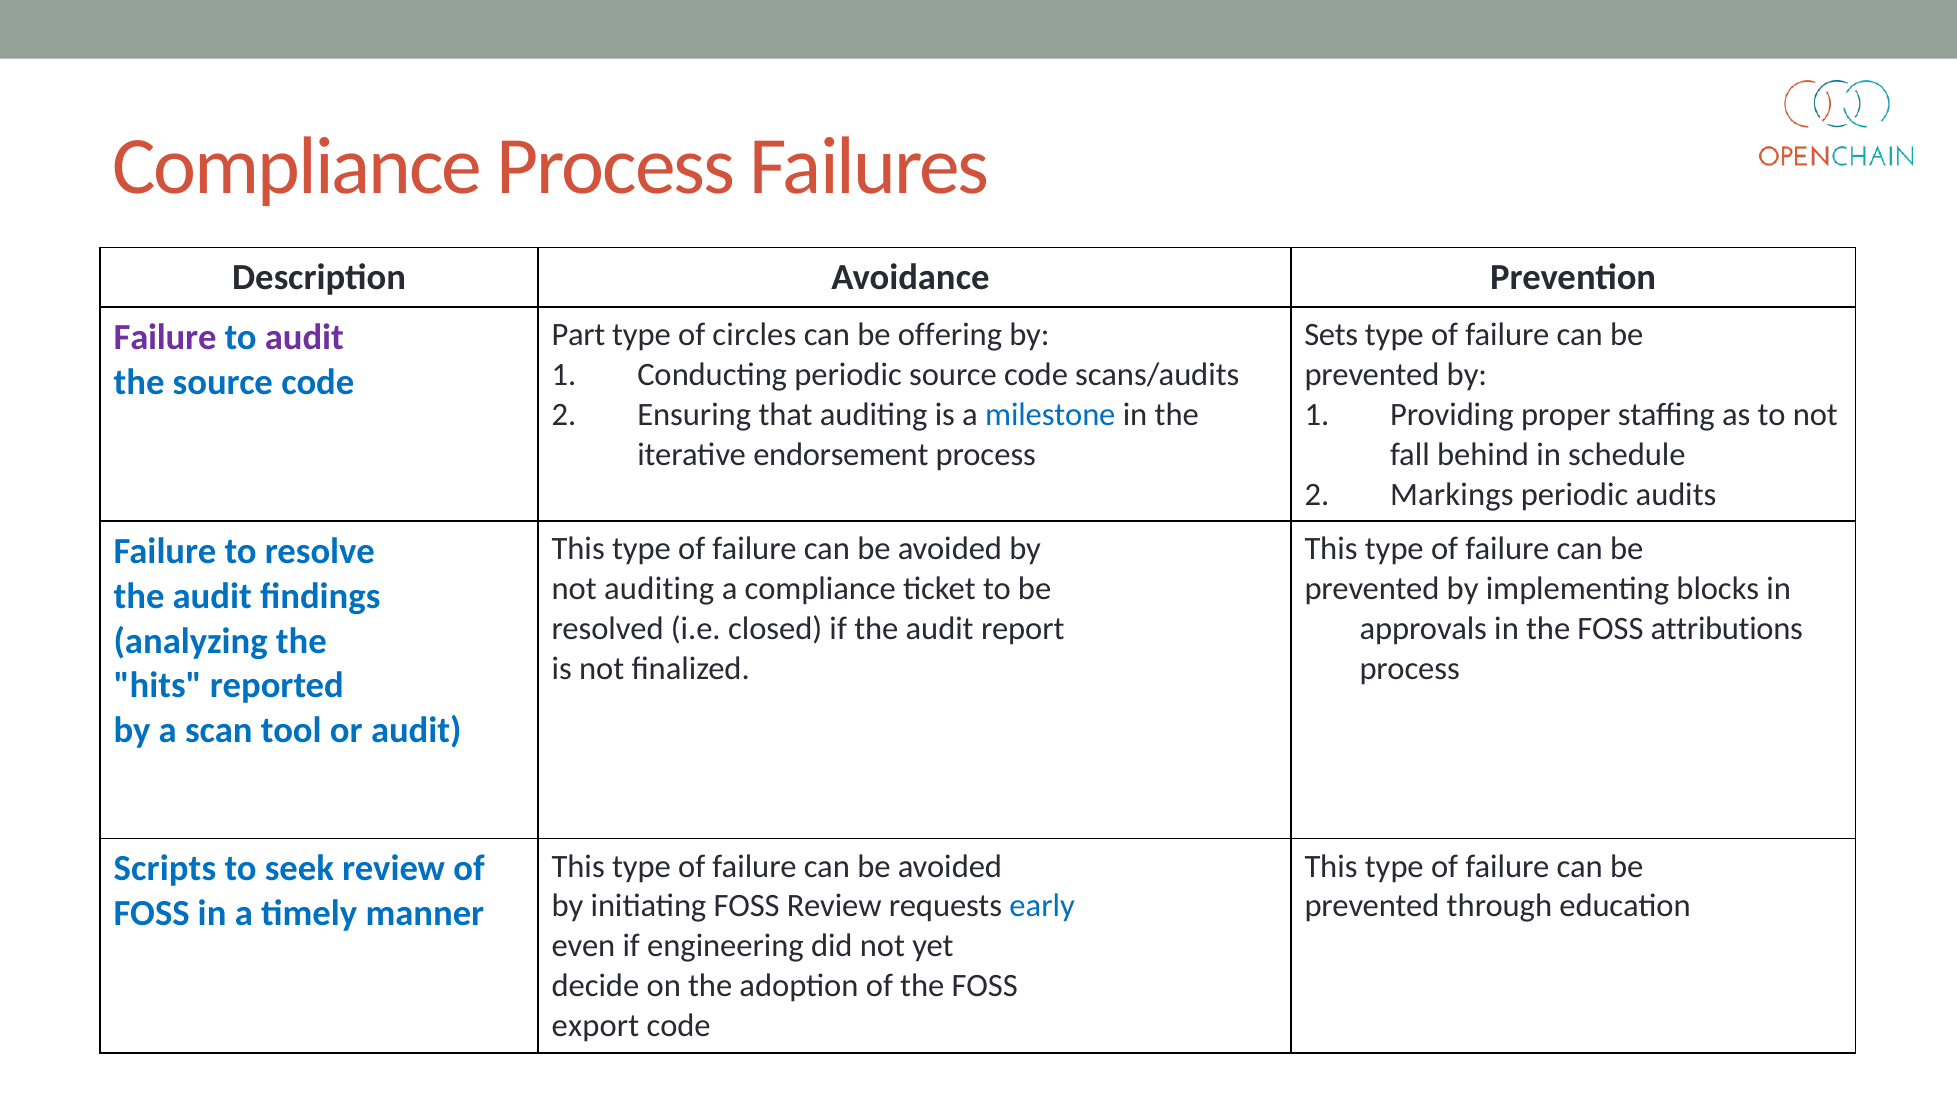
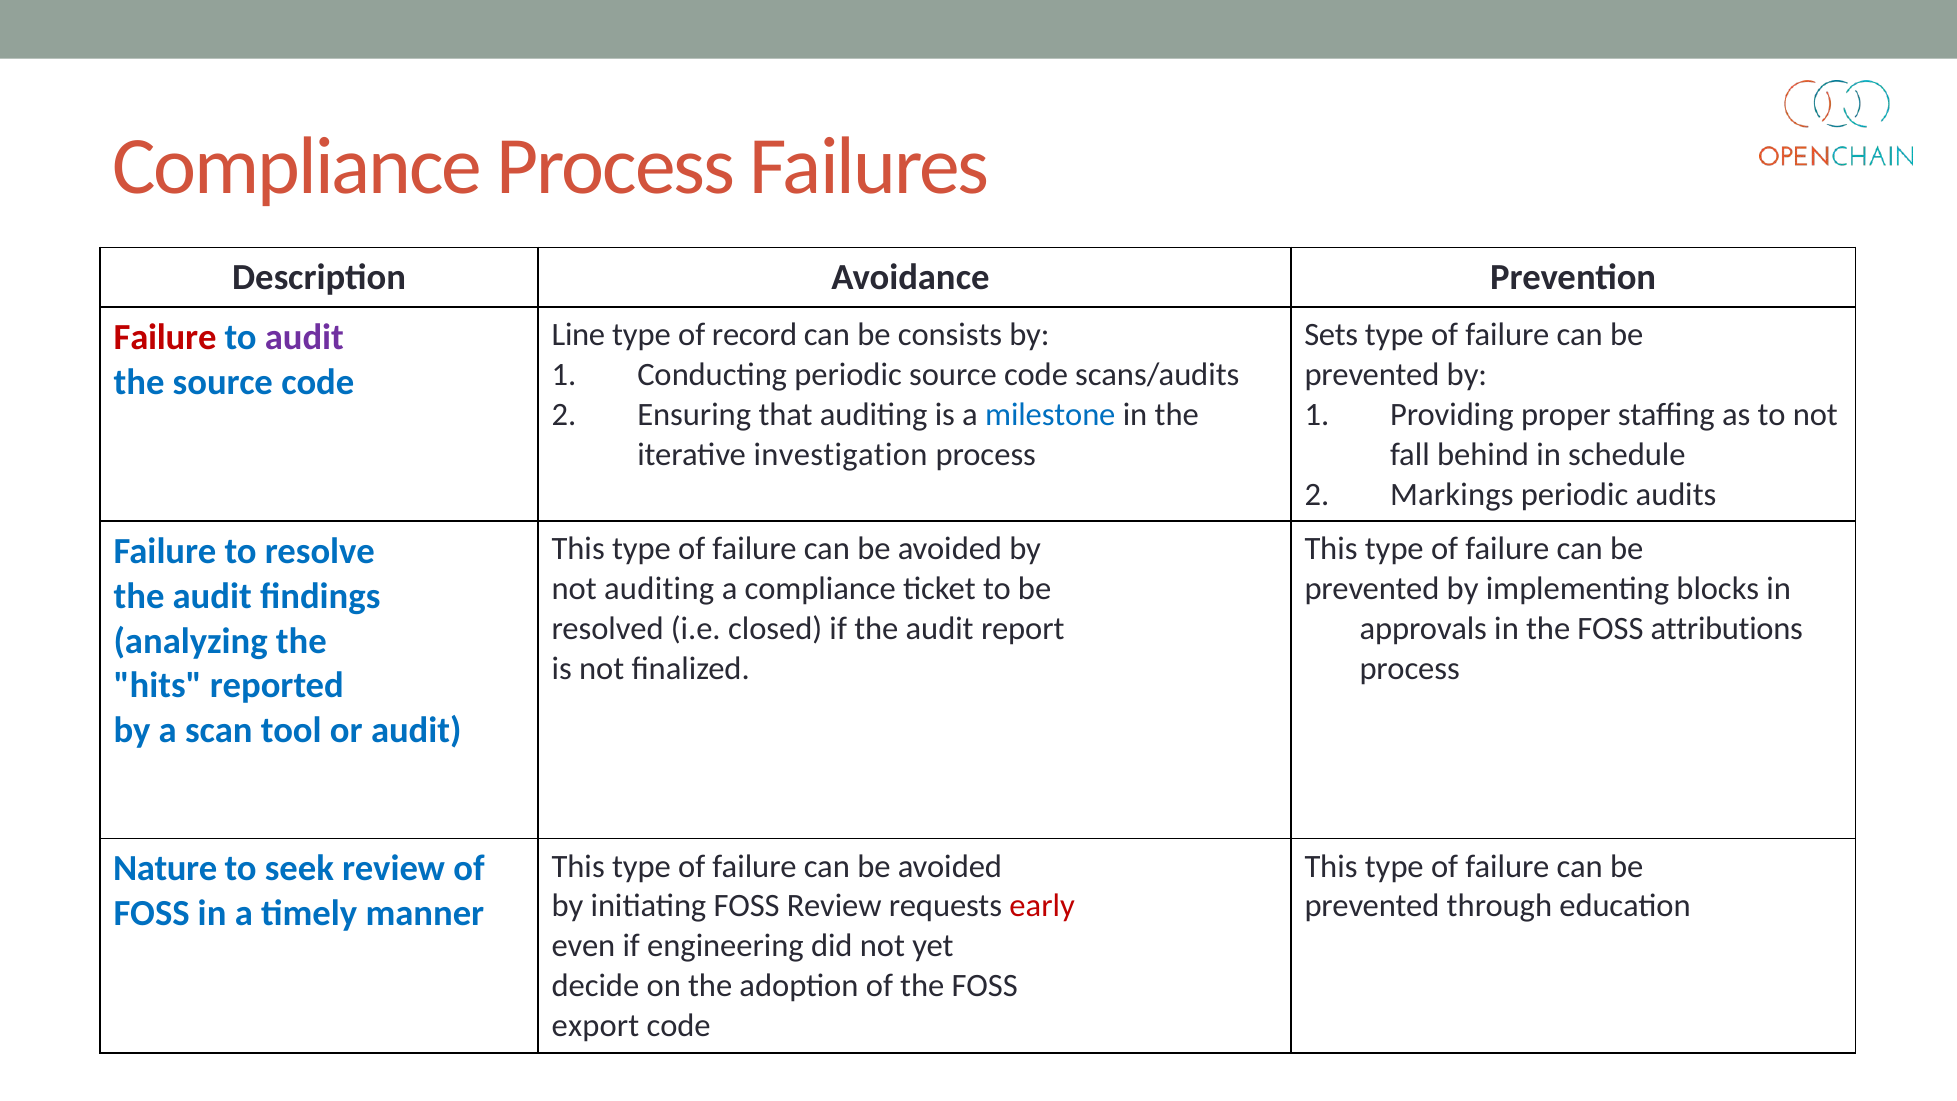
Part: Part -> Line
circles: circles -> record
offering: offering -> consists
Failure at (165, 337) colour: purple -> red
endorsement: endorsement -> investigation
Scripts: Scripts -> Nature
early colour: blue -> red
